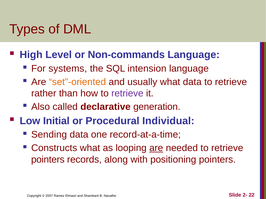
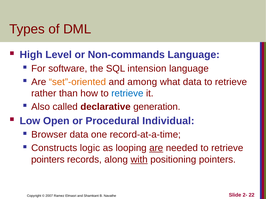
systems: systems -> software
usually: usually -> among
retrieve at (127, 94) colour: purple -> blue
Initial: Initial -> Open
Sending: Sending -> Browser
Constructs what: what -> logic
with underline: none -> present
